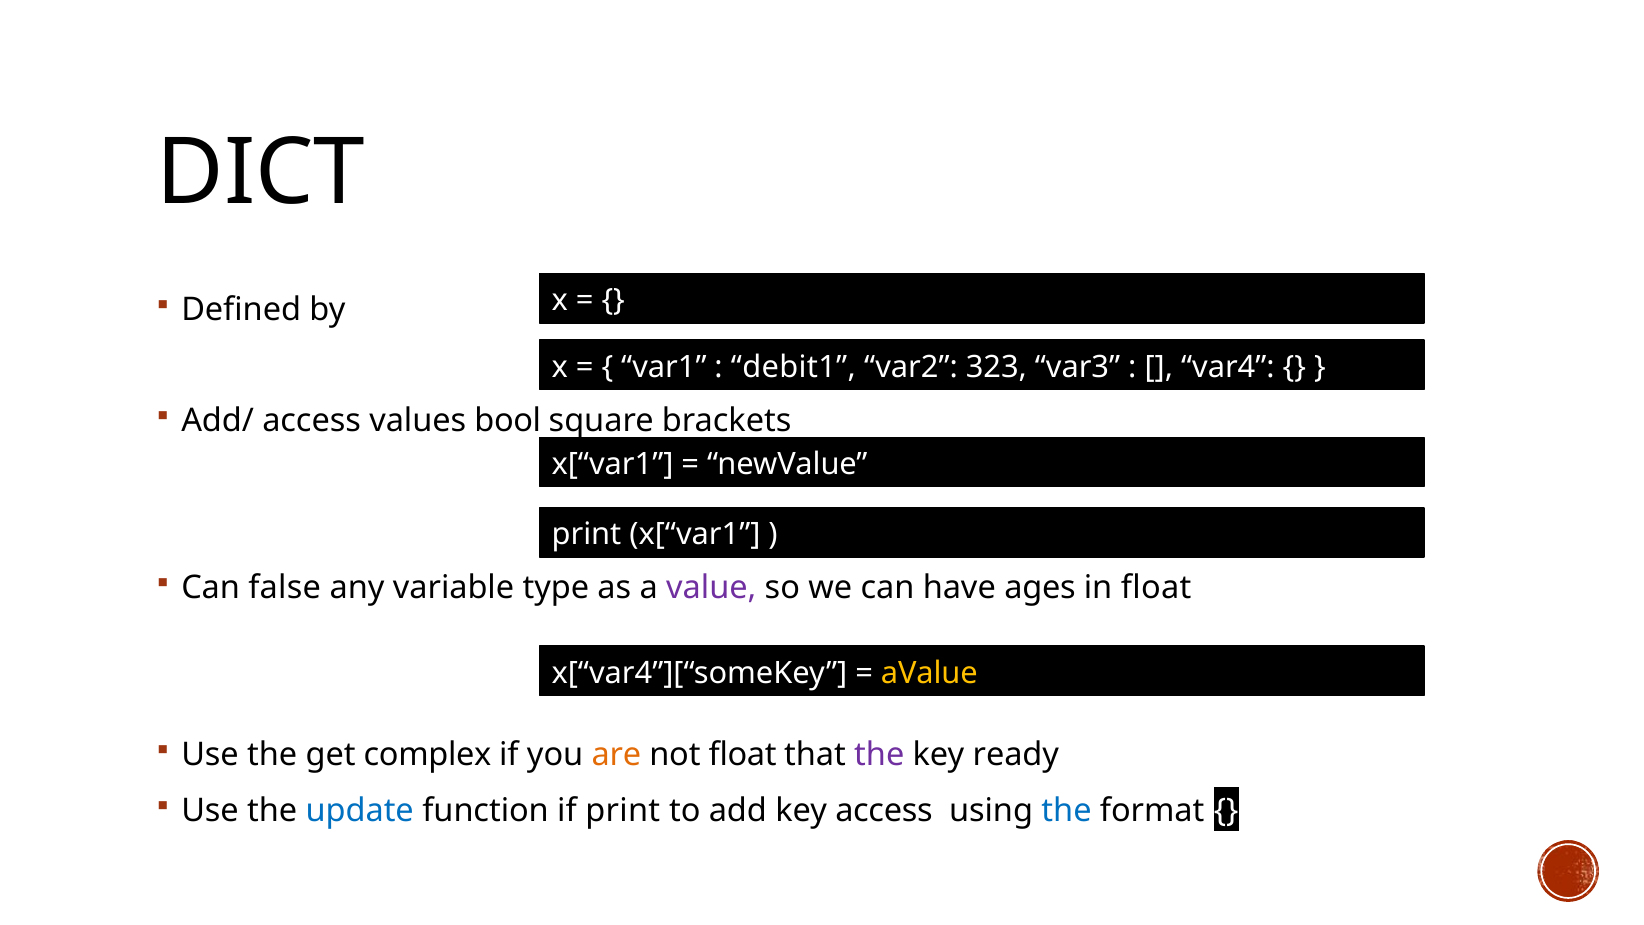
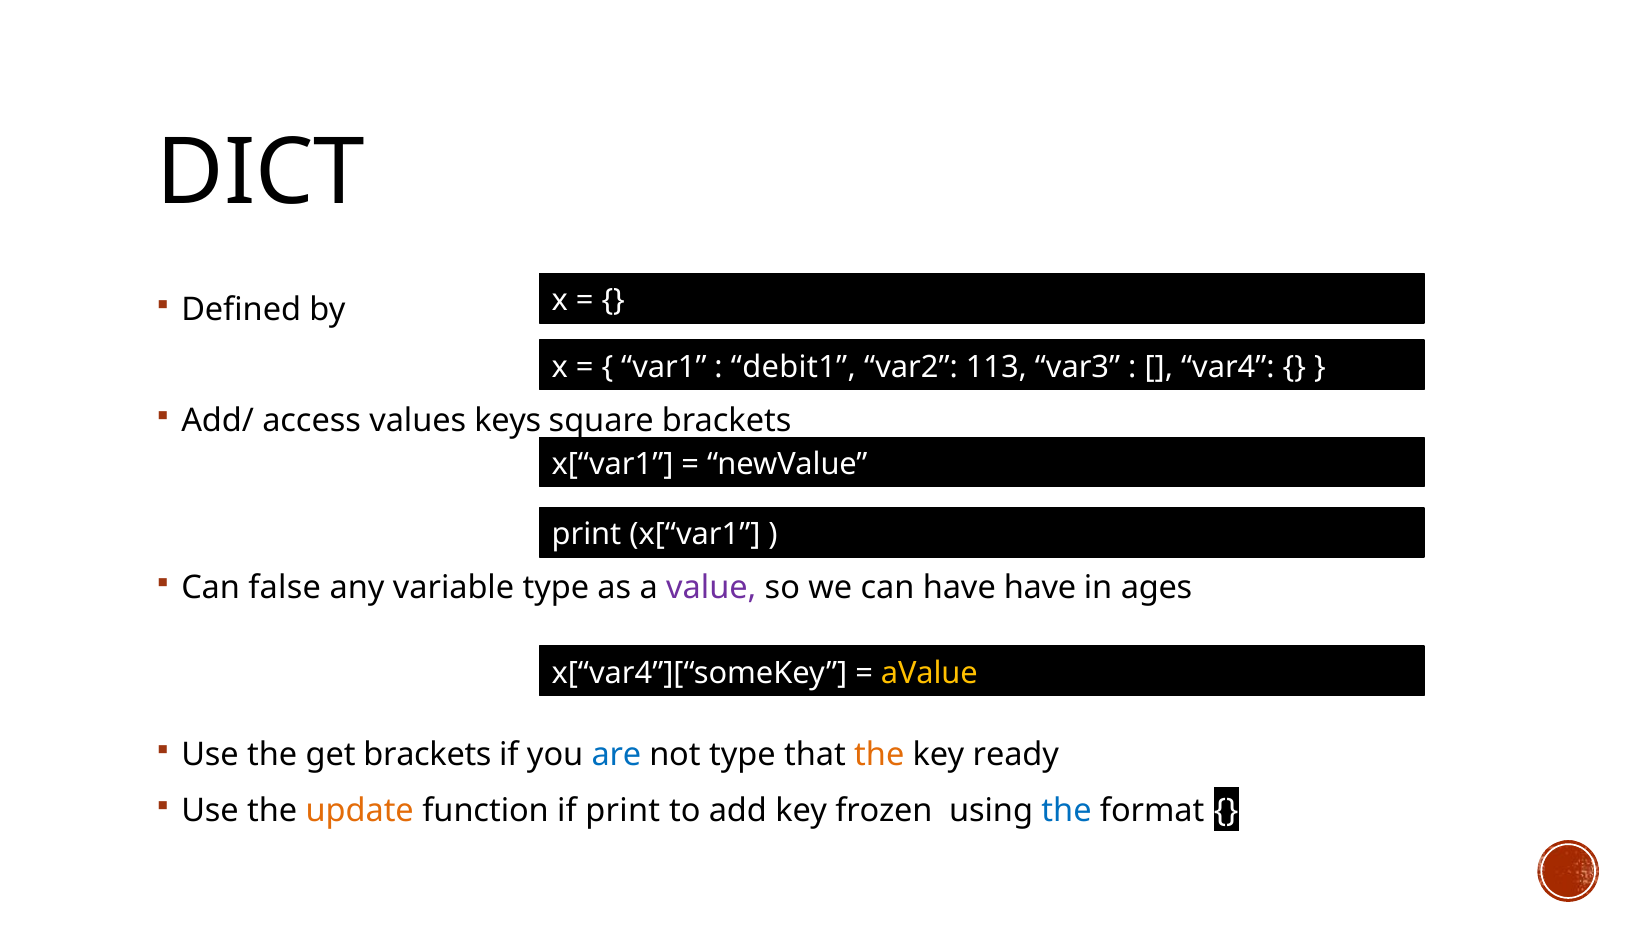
323: 323 -> 113
bool: bool -> keys
have ages: ages -> have
in float: float -> ages
get complex: complex -> brackets
are colour: orange -> blue
not float: float -> type
the at (879, 755) colour: purple -> orange
update colour: blue -> orange
key access: access -> frozen
